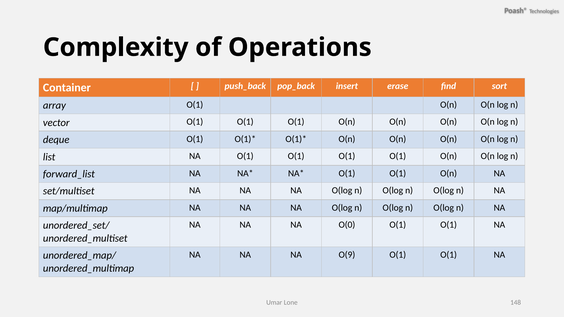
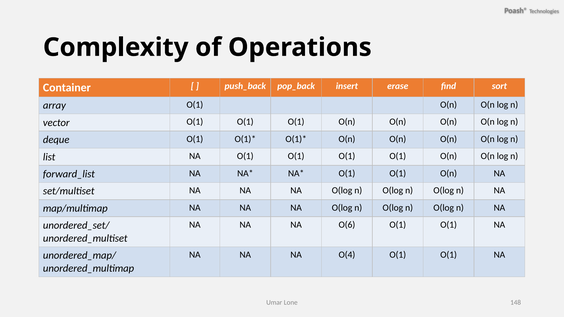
O(0: O(0 -> O(6
O(9: O(9 -> O(4
